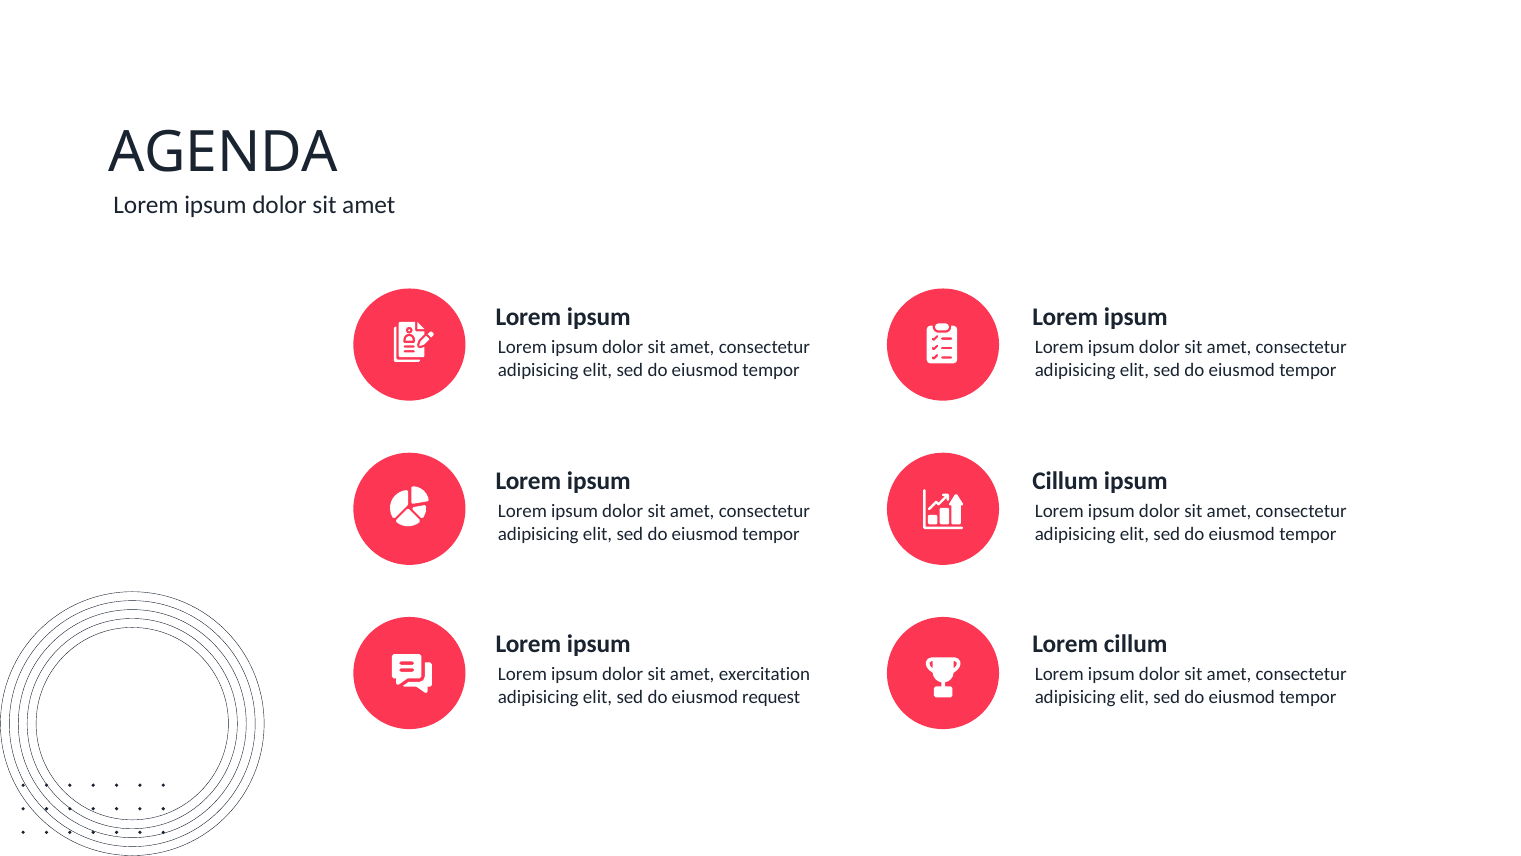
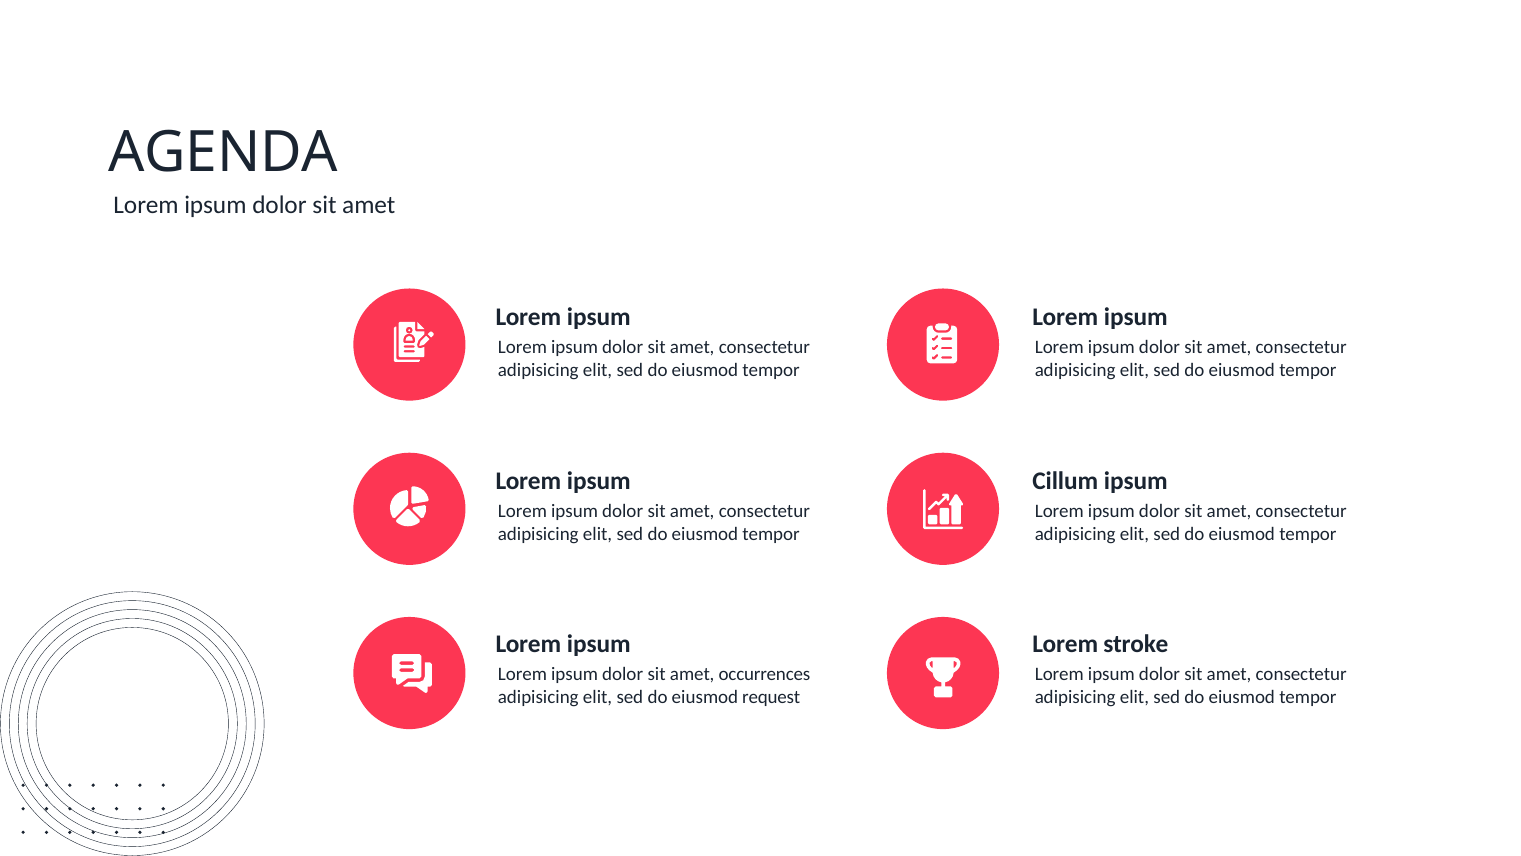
Lorem cillum: cillum -> stroke
exercitation: exercitation -> occurrences
